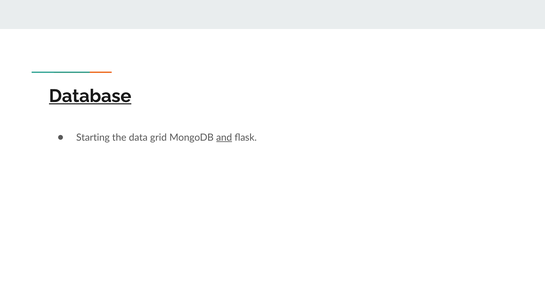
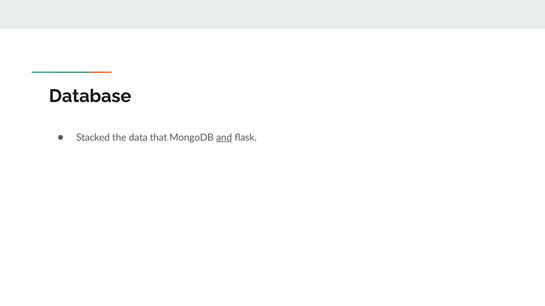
Database underline: present -> none
Starting: Starting -> Stacked
grid: grid -> that
